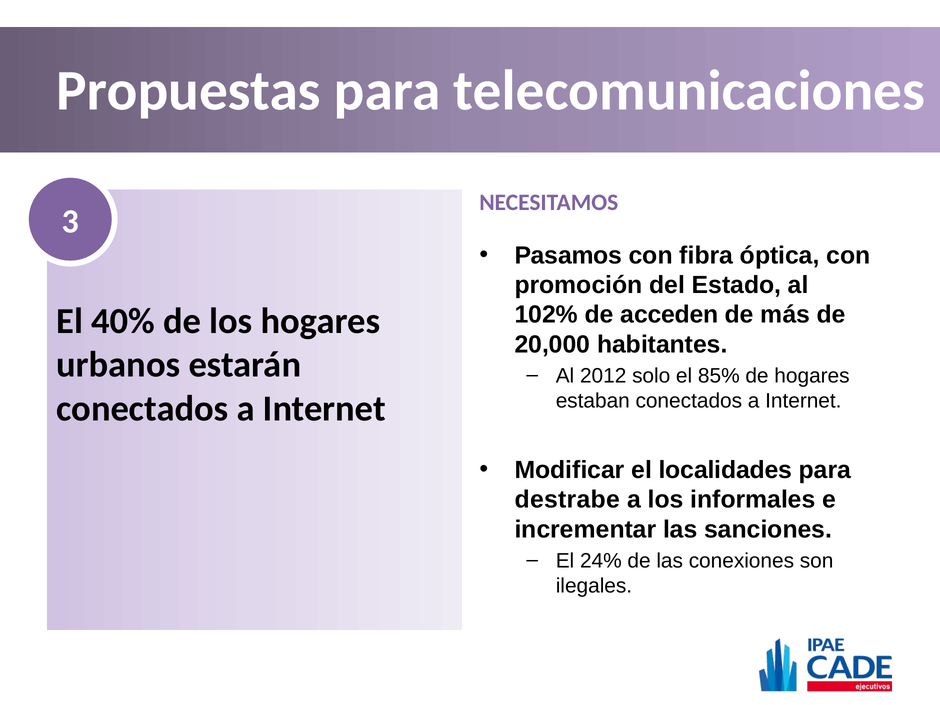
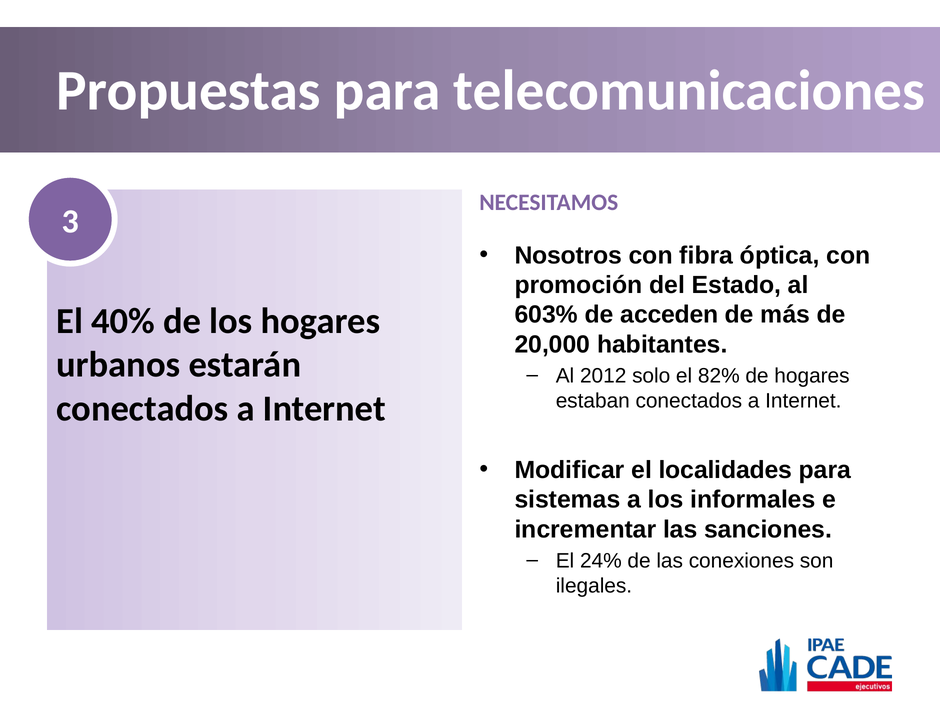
Pasamos: Pasamos -> Nosotros
102%: 102% -> 603%
85%: 85% -> 82%
destrabe: destrabe -> sistemas
